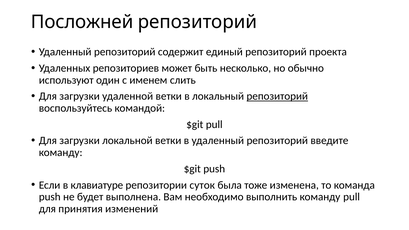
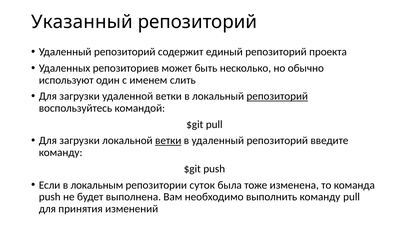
Посложней: Посложней -> Указанный
ветки at (168, 141) underline: none -> present
клавиатуре: клавиатуре -> локальным
